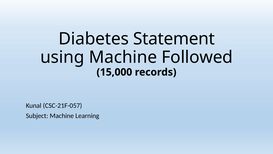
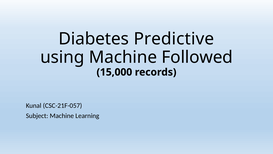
Statement: Statement -> Predictive
